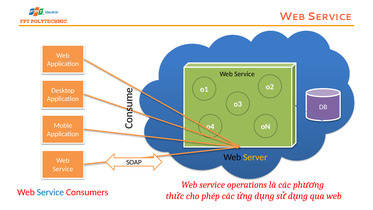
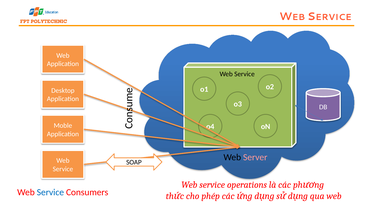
Server colour: yellow -> pink
